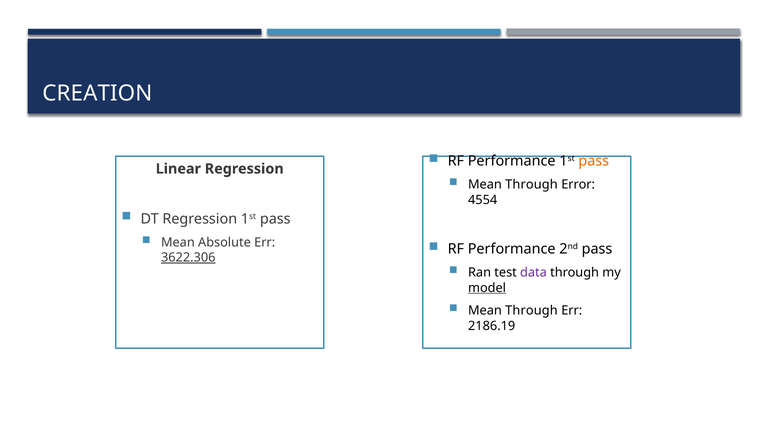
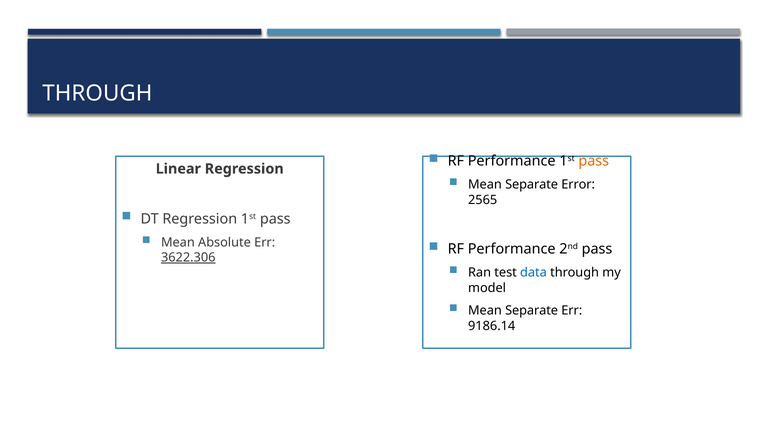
CREATION at (97, 93): CREATION -> THROUGH
Through at (531, 184): Through -> Separate
4554: 4554 -> 2565
data colour: purple -> blue
model underline: present -> none
Through at (531, 311): Through -> Separate
2186.19: 2186.19 -> 9186.14
